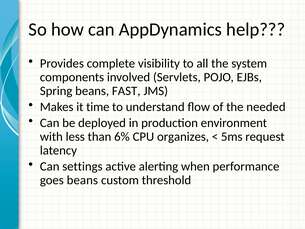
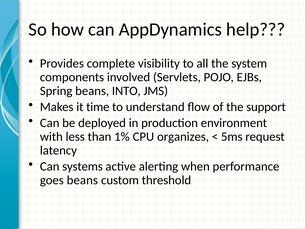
FAST: FAST -> INTO
needed: needed -> support
6%: 6% -> 1%
settings: settings -> systems
